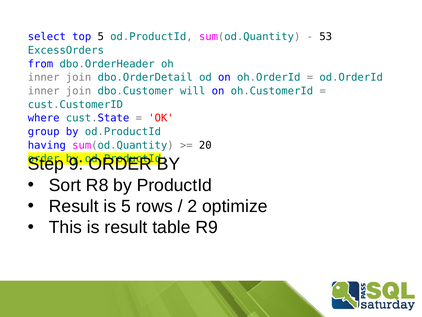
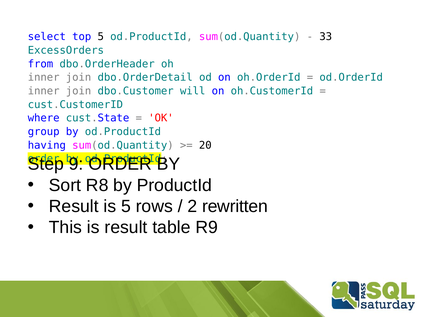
53: 53 -> 33
optimize: optimize -> rewritten
